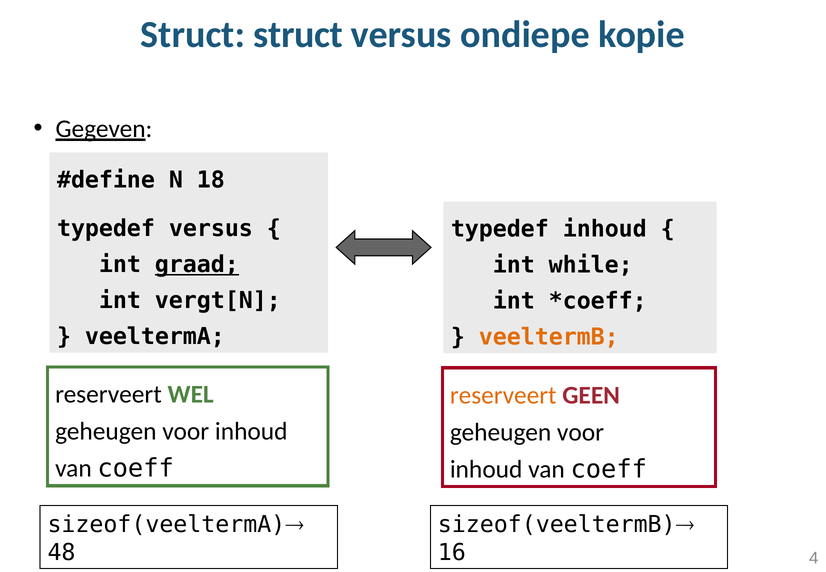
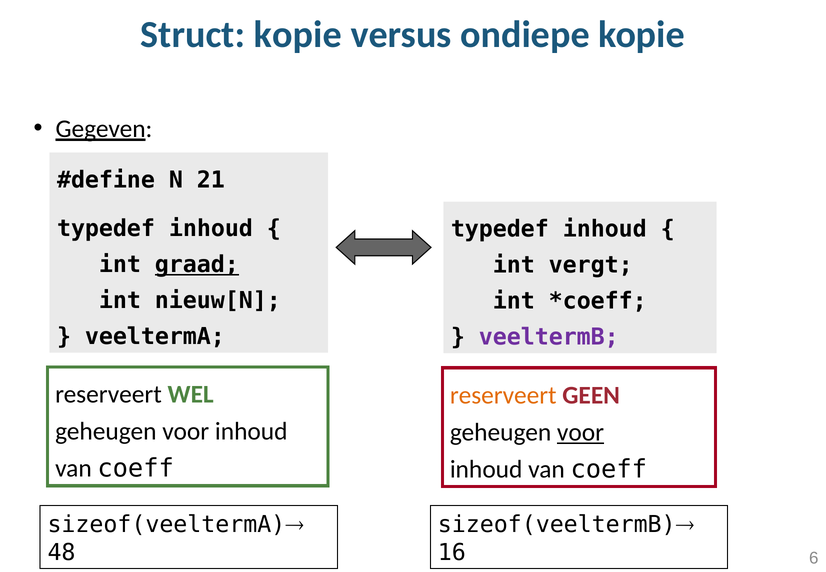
Struct struct: struct -> kopie
18: 18 -> 21
versus at (211, 229): versus -> inhoud
while: while -> vergt
vergt[N: vergt[N -> nieuw[N
veeltermB colour: orange -> purple
voor at (580, 432) underline: none -> present
4: 4 -> 6
